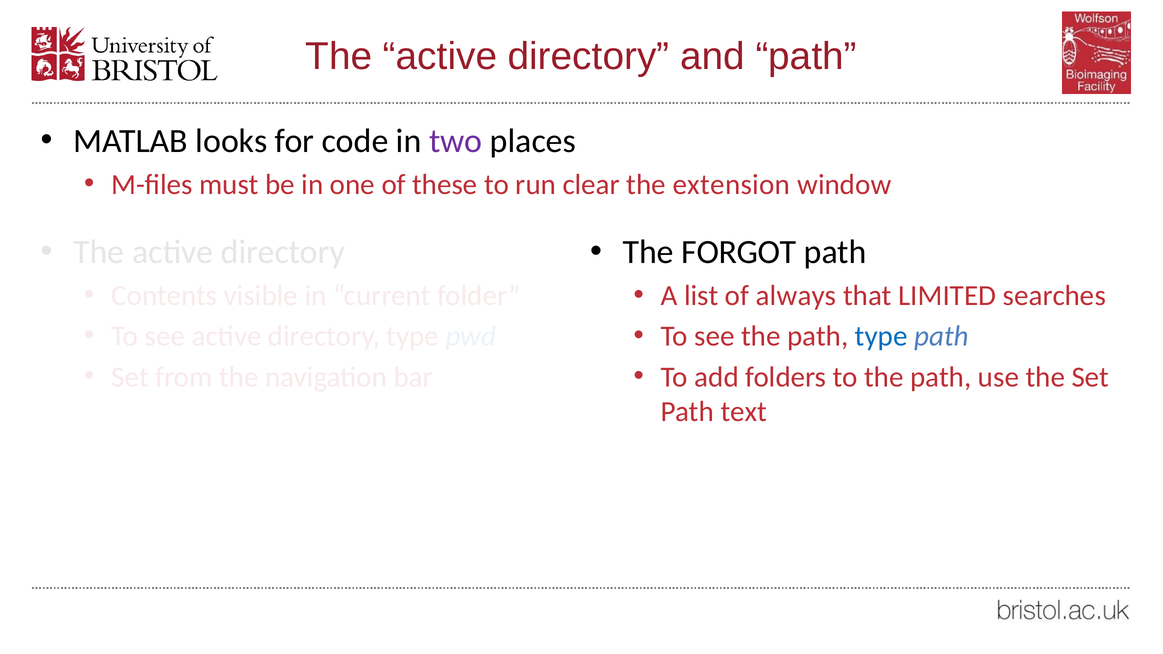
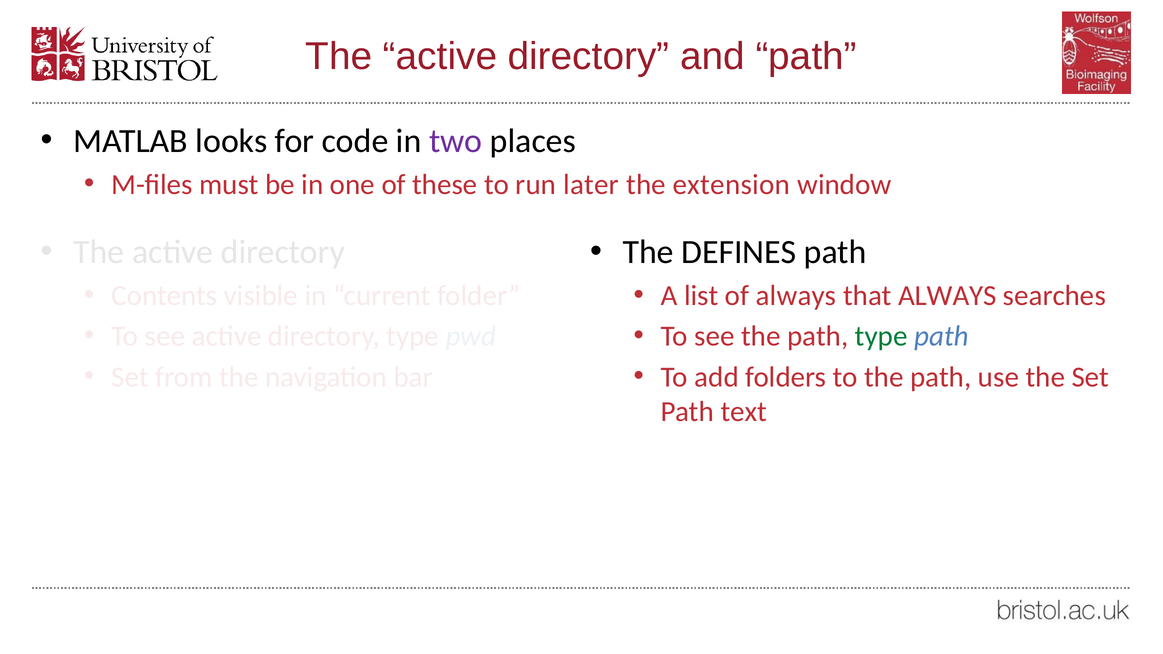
clear: clear -> later
FORGOT: FORGOT -> DEFINES
that LIMITED: LIMITED -> ALWAYS
type at (881, 336) colour: blue -> green
